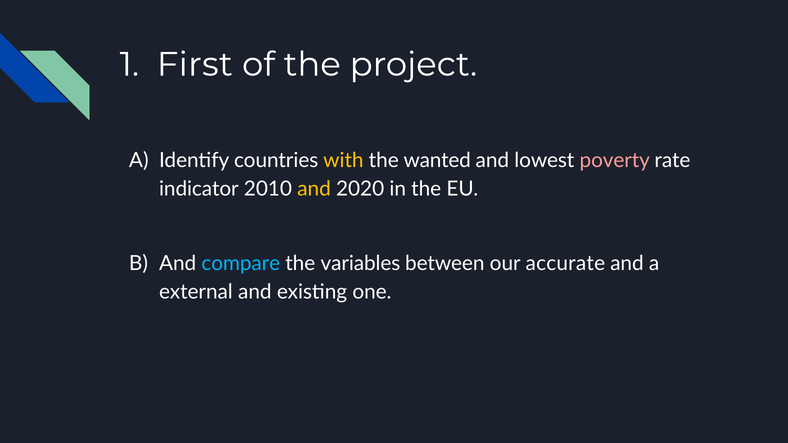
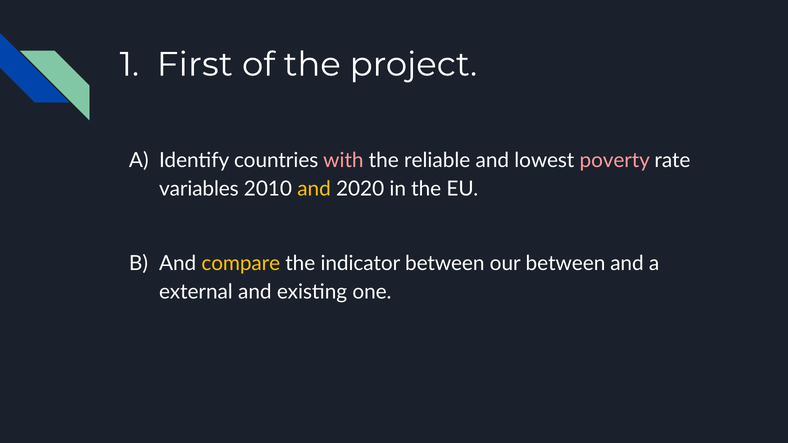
with colour: yellow -> pink
wanted: wanted -> reliable
indicator: indicator -> variables
compare colour: light blue -> yellow
variables: variables -> indicator
our accurate: accurate -> between
